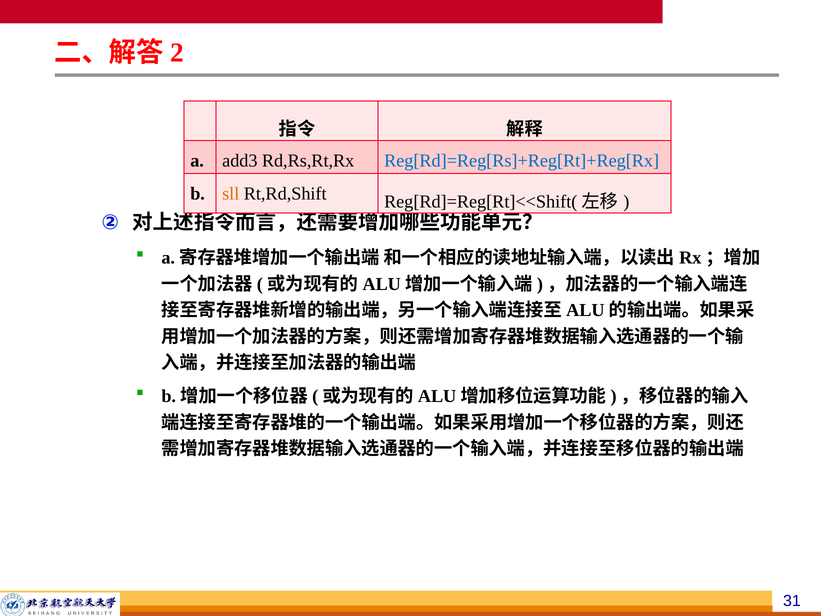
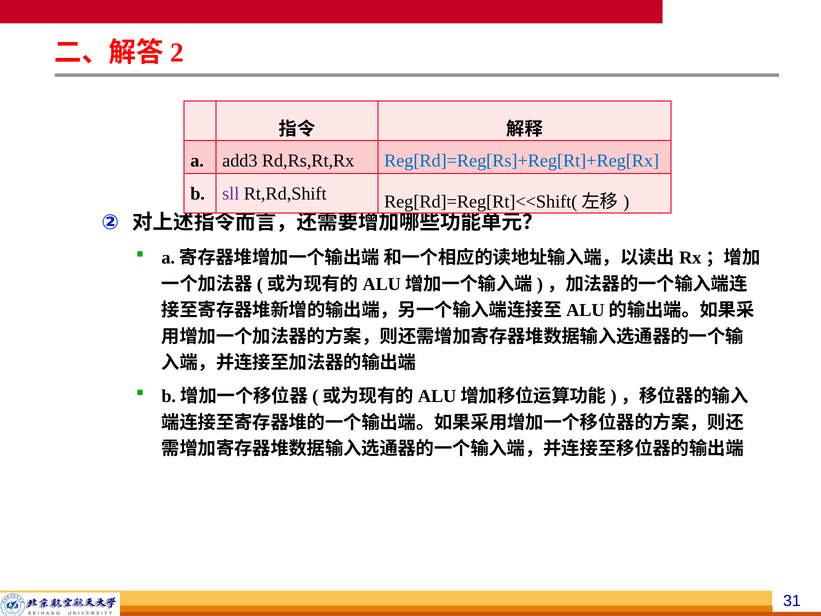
sll colour: orange -> purple
